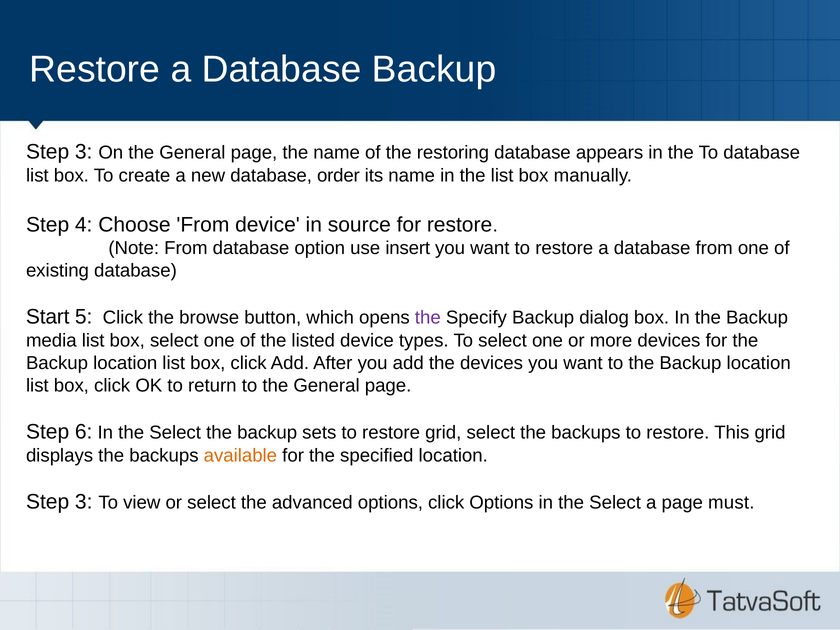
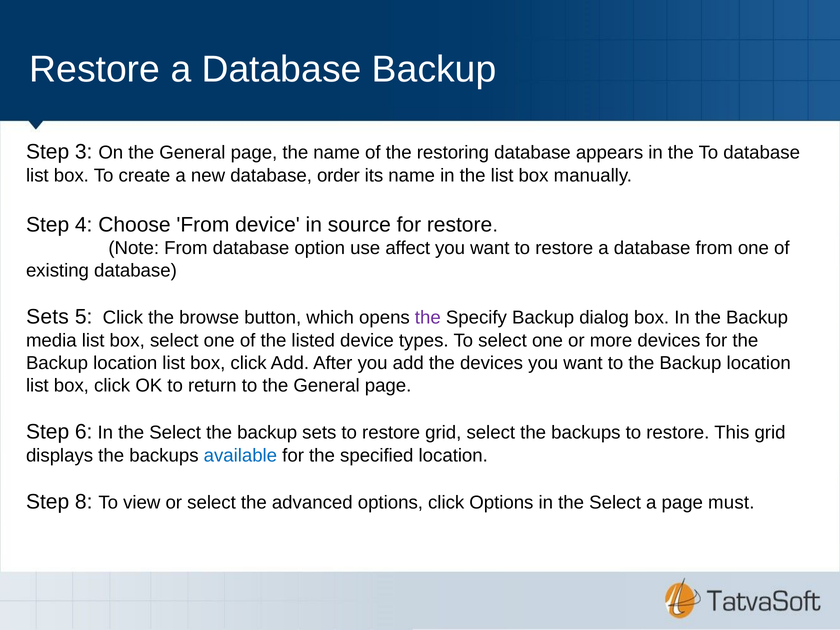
insert: insert -> affect
Start at (48, 317): Start -> Sets
available colour: orange -> blue
3 at (84, 502): 3 -> 8
